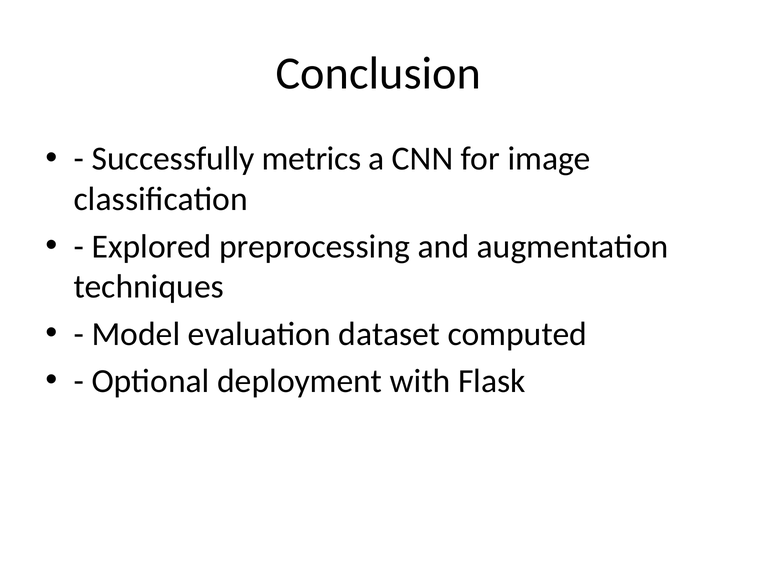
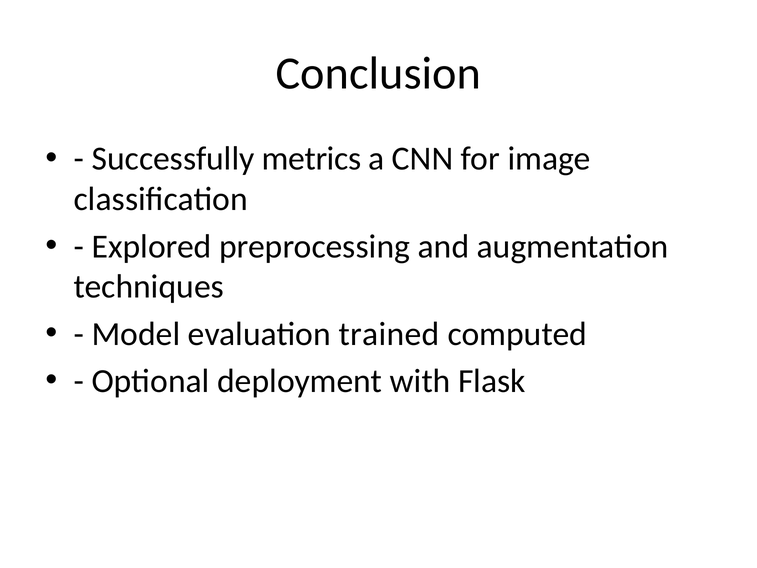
dataset: dataset -> trained
